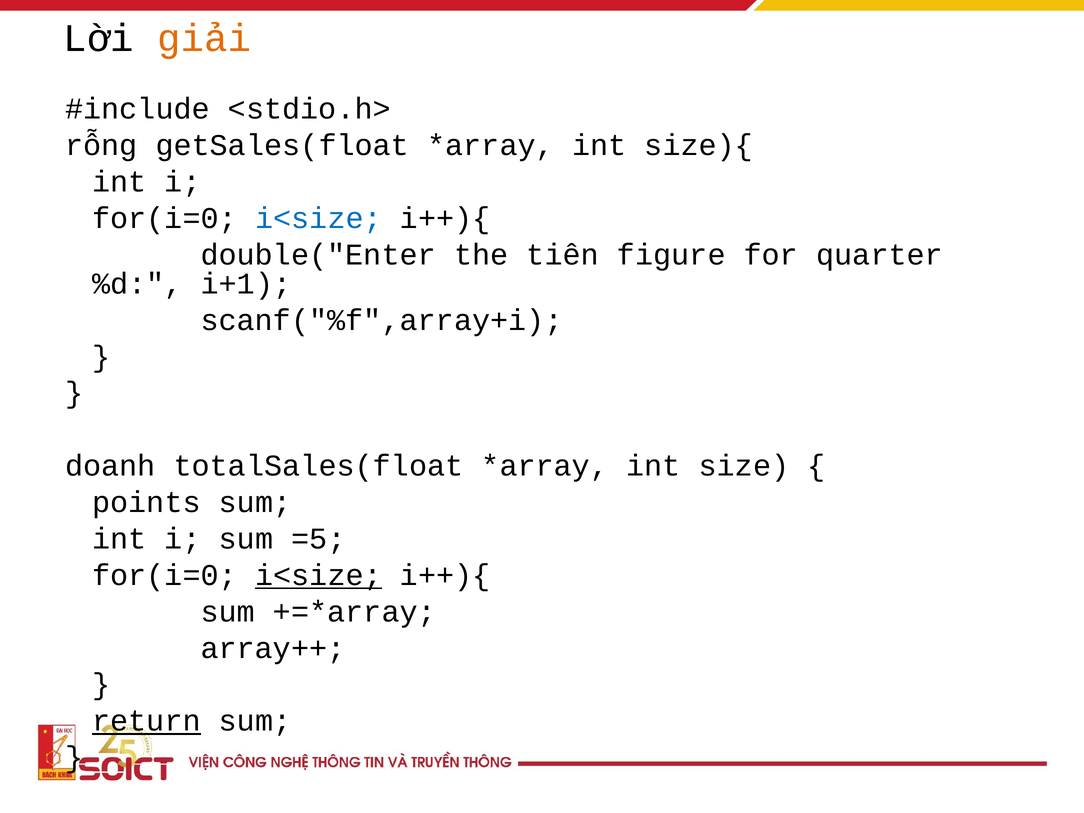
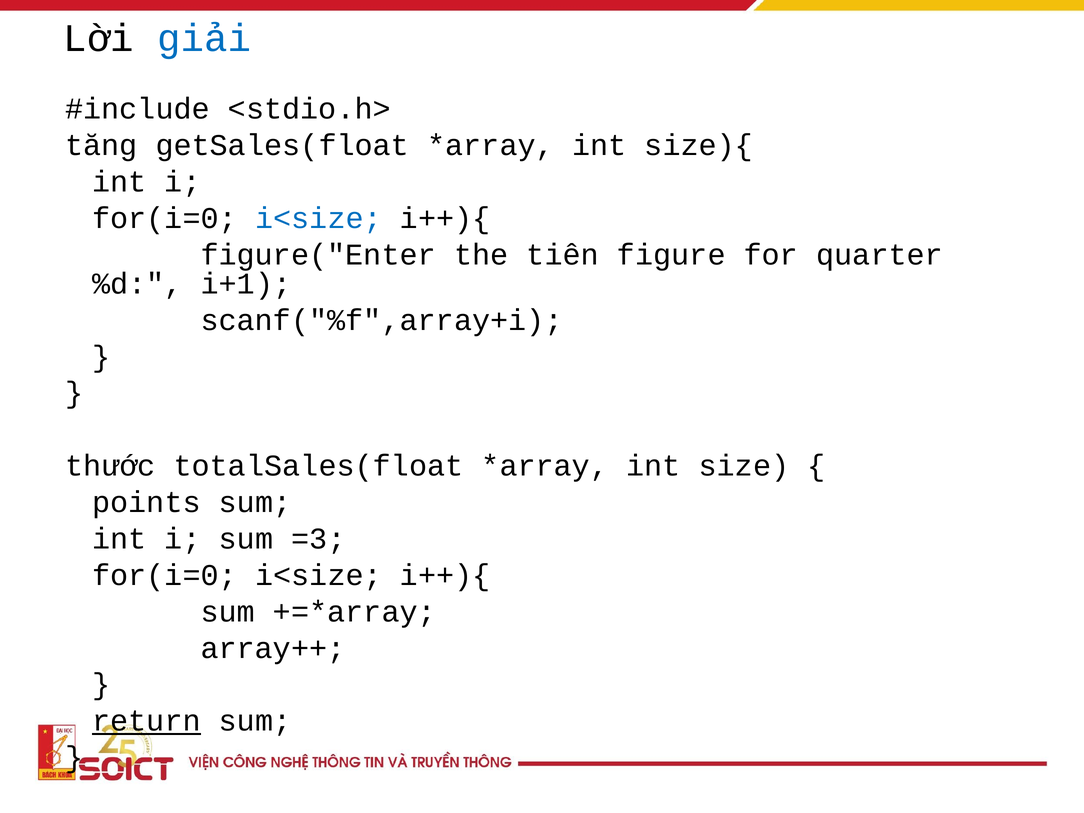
giải colour: orange -> blue
rỗng: rỗng -> tăng
double("Enter: double("Enter -> figure("Enter
doanh: doanh -> thước
=5: =5 -> =3
i<size at (318, 575) underline: present -> none
